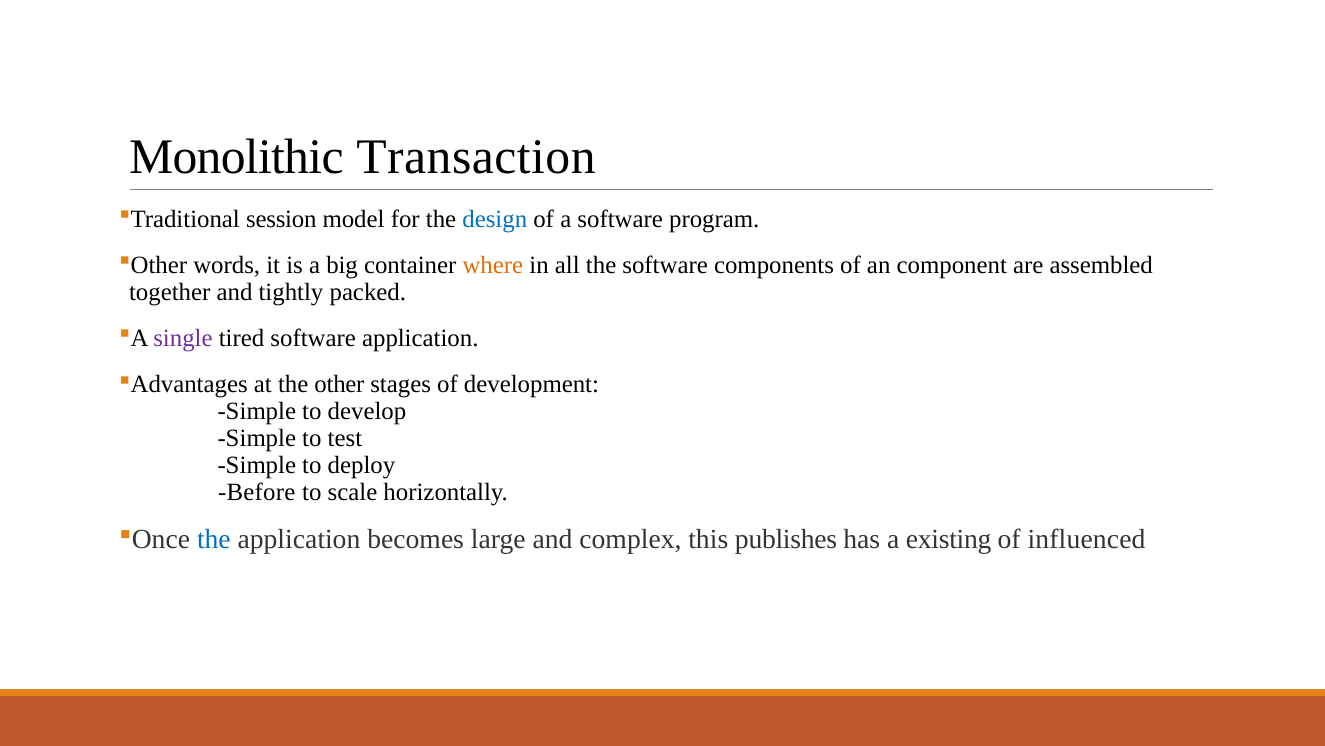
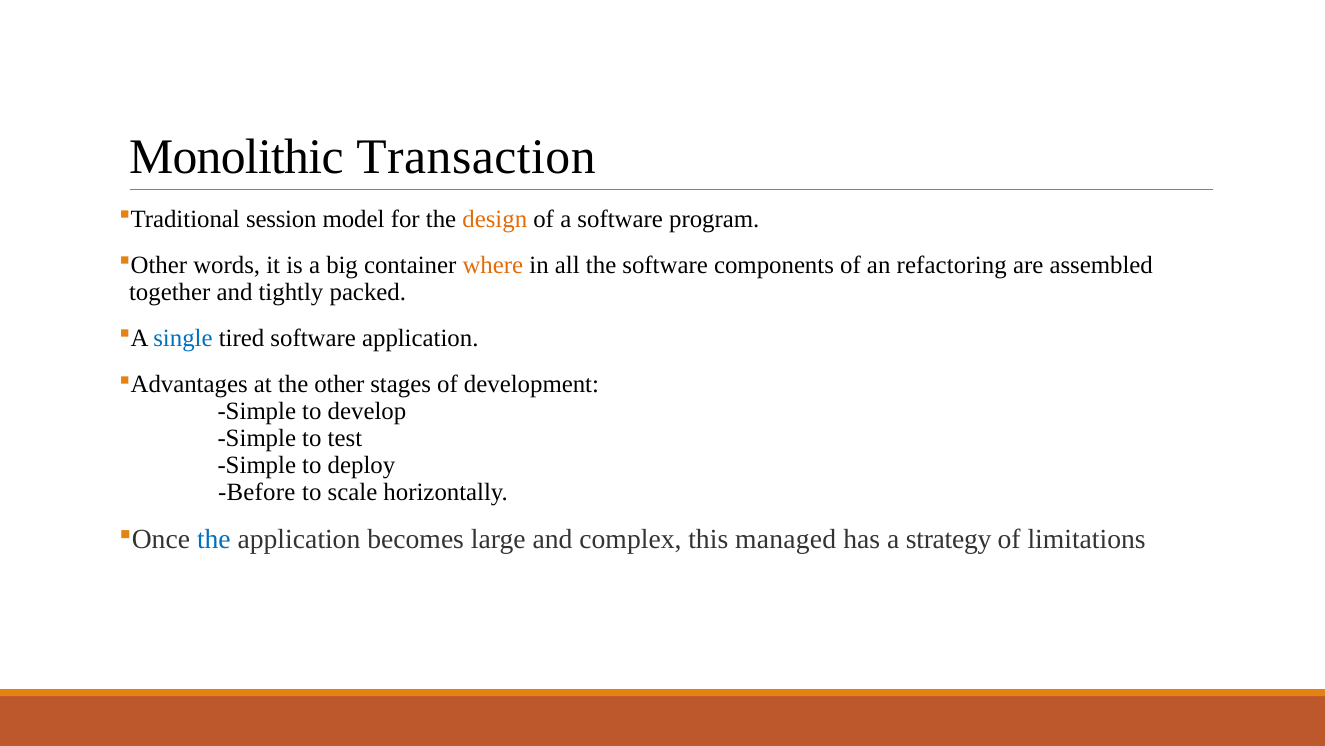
design colour: blue -> orange
component: component -> refactoring
single colour: purple -> blue
publishes: publishes -> managed
existing: existing -> strategy
influenced: influenced -> limitations
